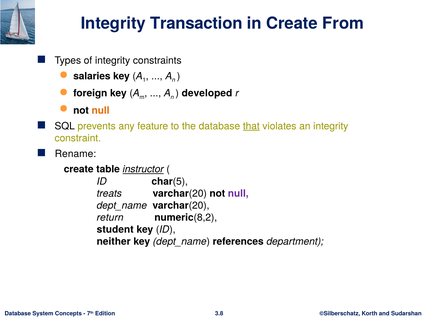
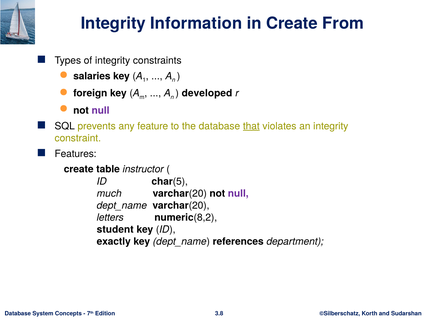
Transaction: Transaction -> Information
null at (101, 111) colour: orange -> purple
Rename: Rename -> Features
instructor underline: present -> none
treats: treats -> much
return: return -> letters
neither: neither -> exactly
